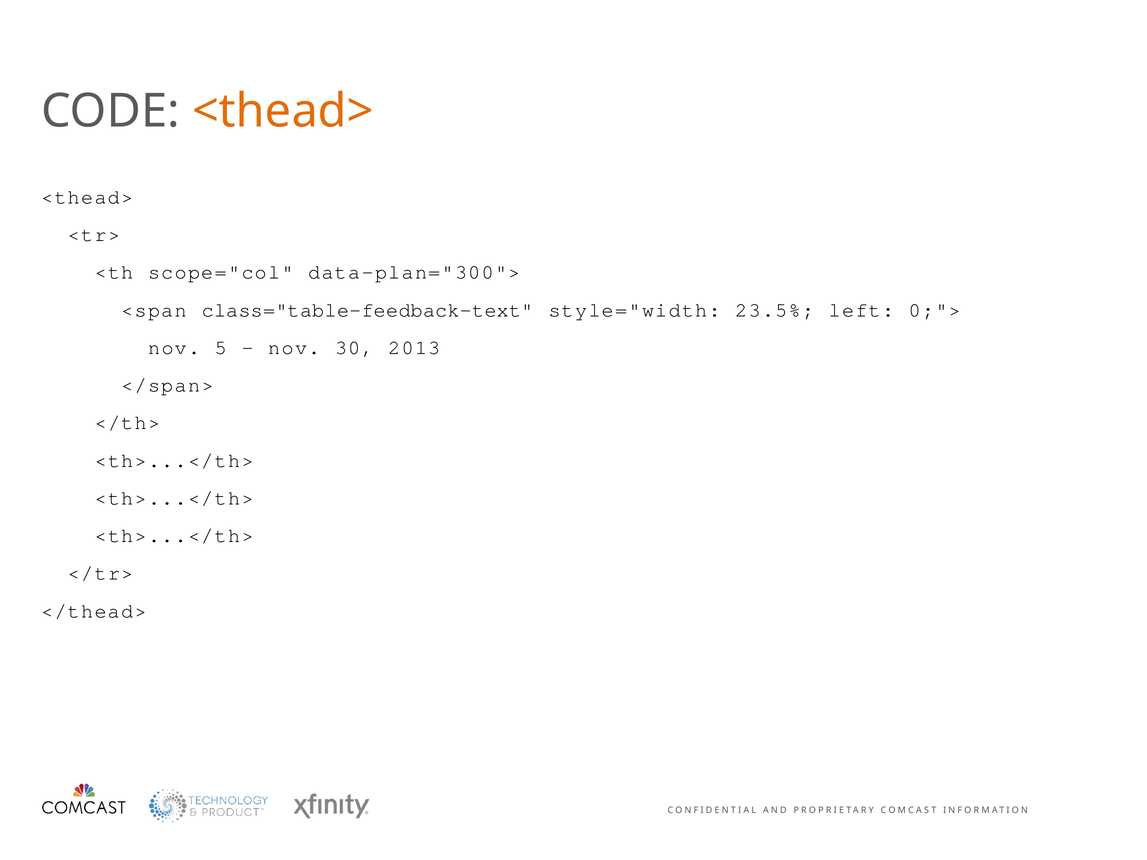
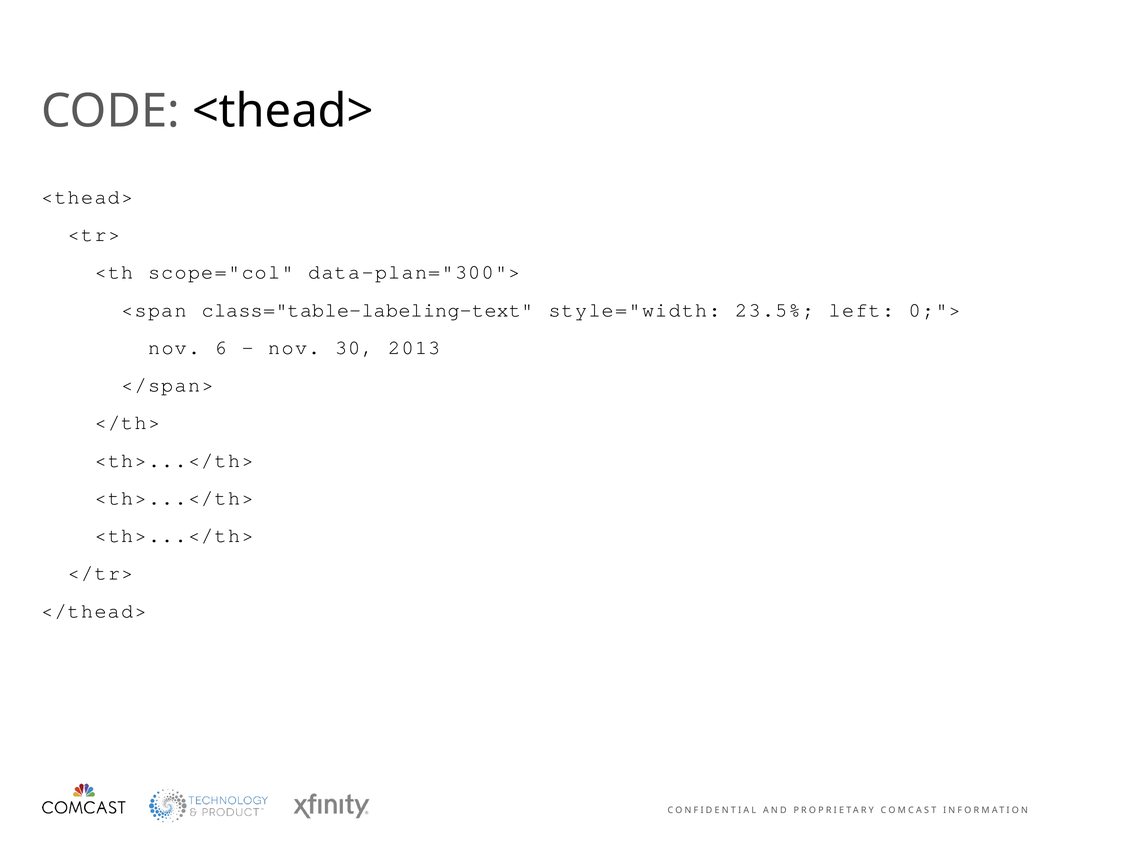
<thead> at (283, 111) colour: orange -> black
class="table-feedback-text: class="table-feedback-text -> class="table-labeling-text
5: 5 -> 6
